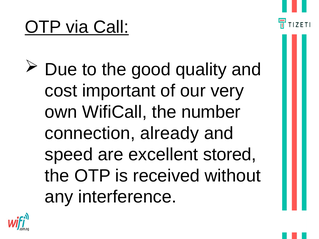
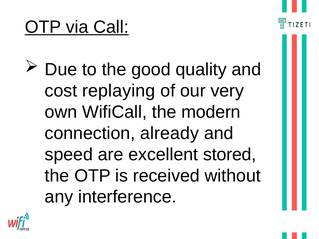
important: important -> replaying
number: number -> modern
